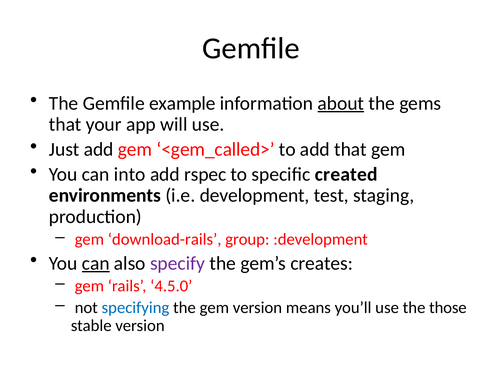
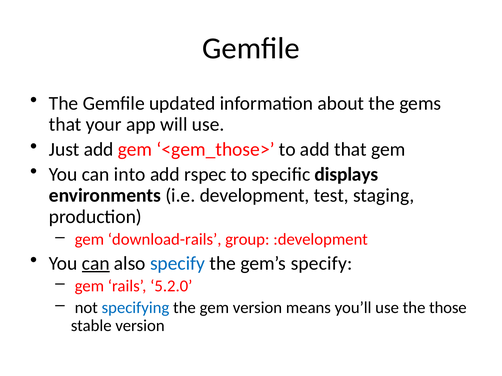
example: example -> updated
about underline: present -> none
<gem_called>: <gem_called> -> <gem_those>
created: created -> displays
specify at (178, 264) colour: purple -> blue
gem’s creates: creates -> specify
4.5.0: 4.5.0 -> 5.2.0
